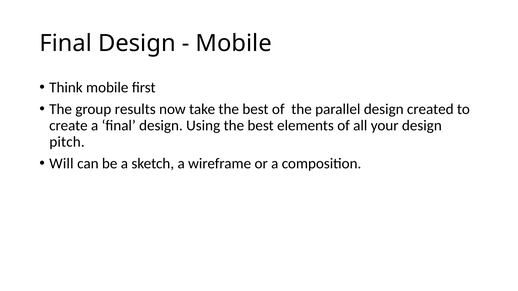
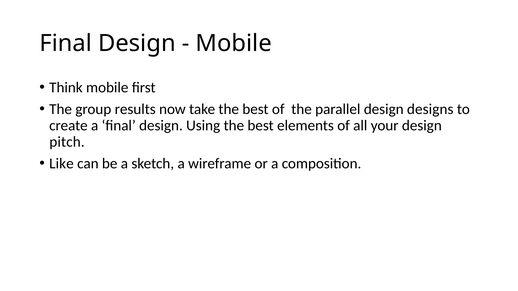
created: created -> designs
Will: Will -> Like
